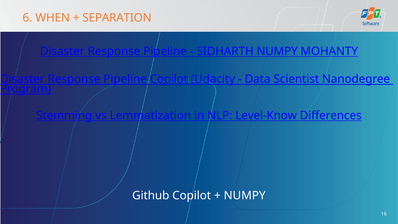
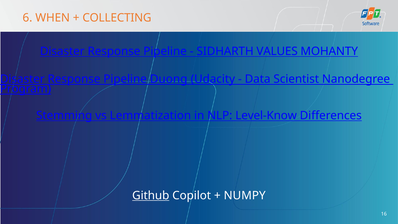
SEPARATION: SEPARATION -> COLLECTING
SIDHARTH NUMPY: NUMPY -> VALUES
Pipeline Copilot: Copilot -> Duong
Github underline: none -> present
